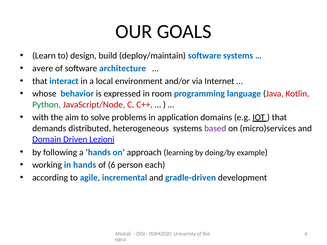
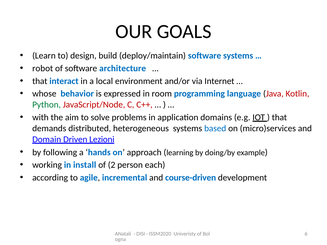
avere: avere -> robot
based colour: purple -> blue
in hands: hands -> install
of 6: 6 -> 2
gradle-driven: gradle-driven -> course-driven
